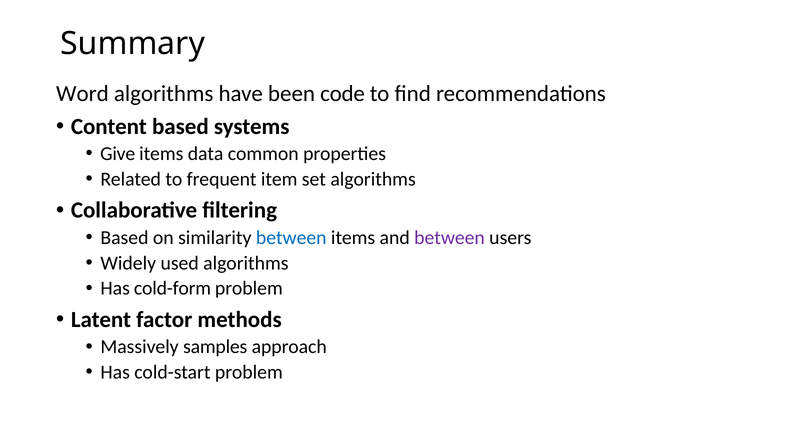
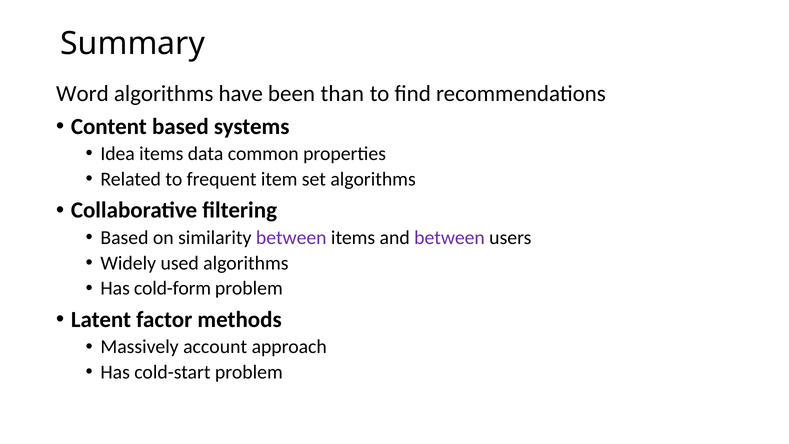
code: code -> than
Give: Give -> Idea
between at (291, 238) colour: blue -> purple
samples: samples -> account
